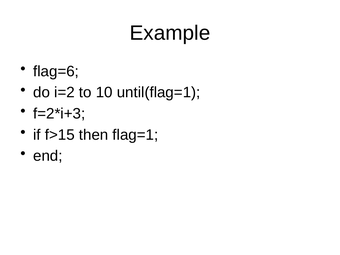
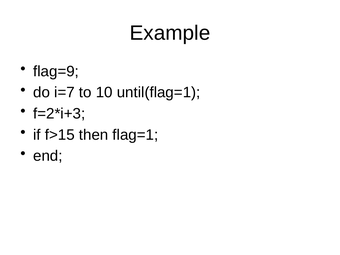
flag=6: flag=6 -> flag=9
i=2: i=2 -> i=7
